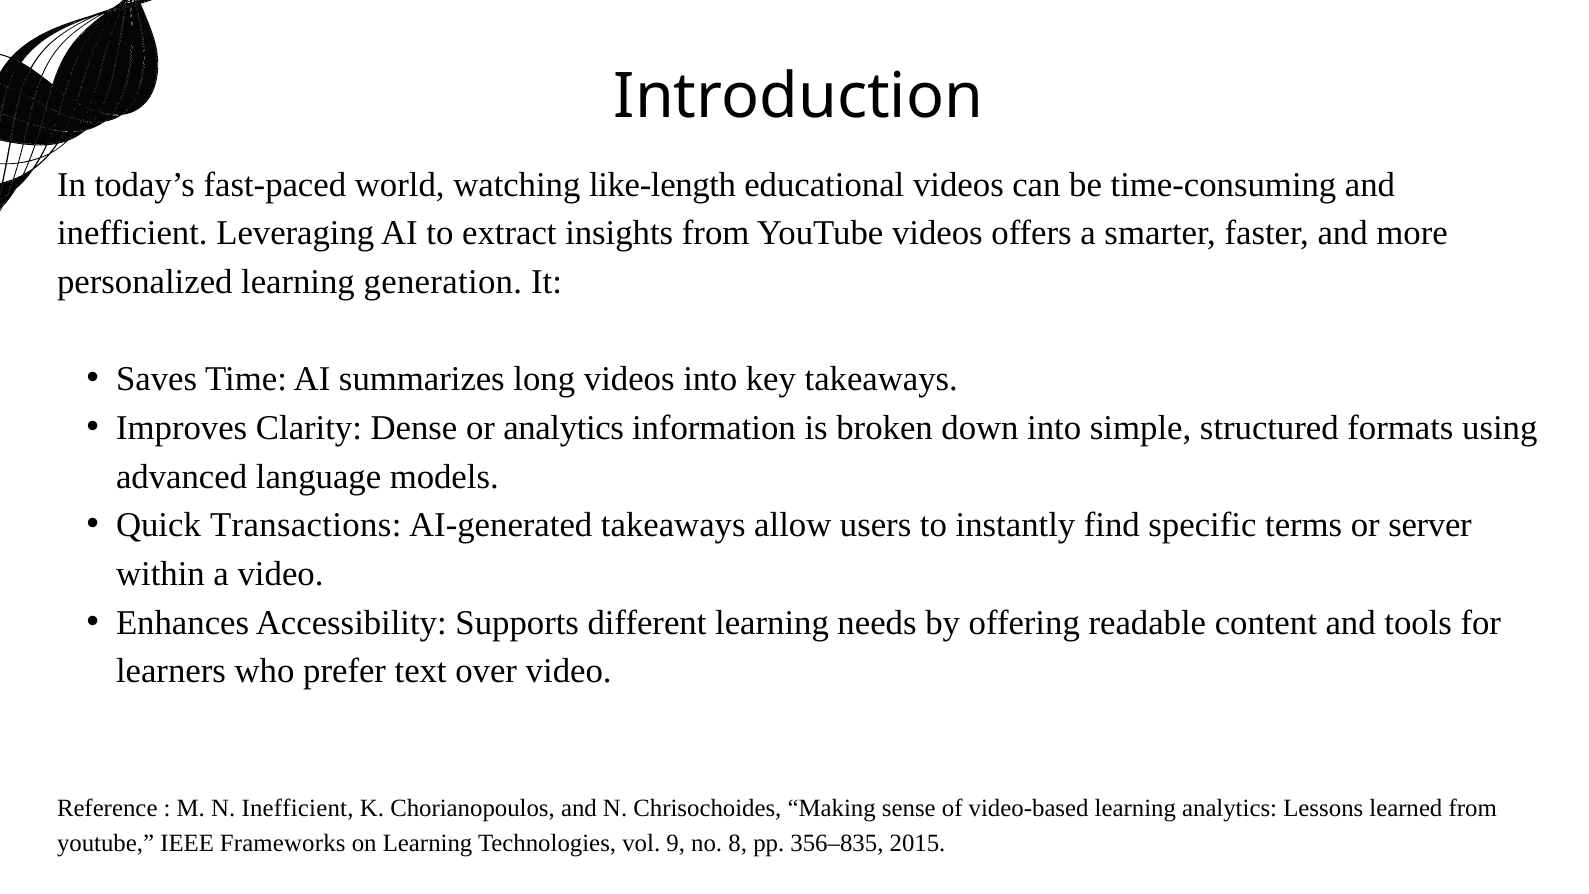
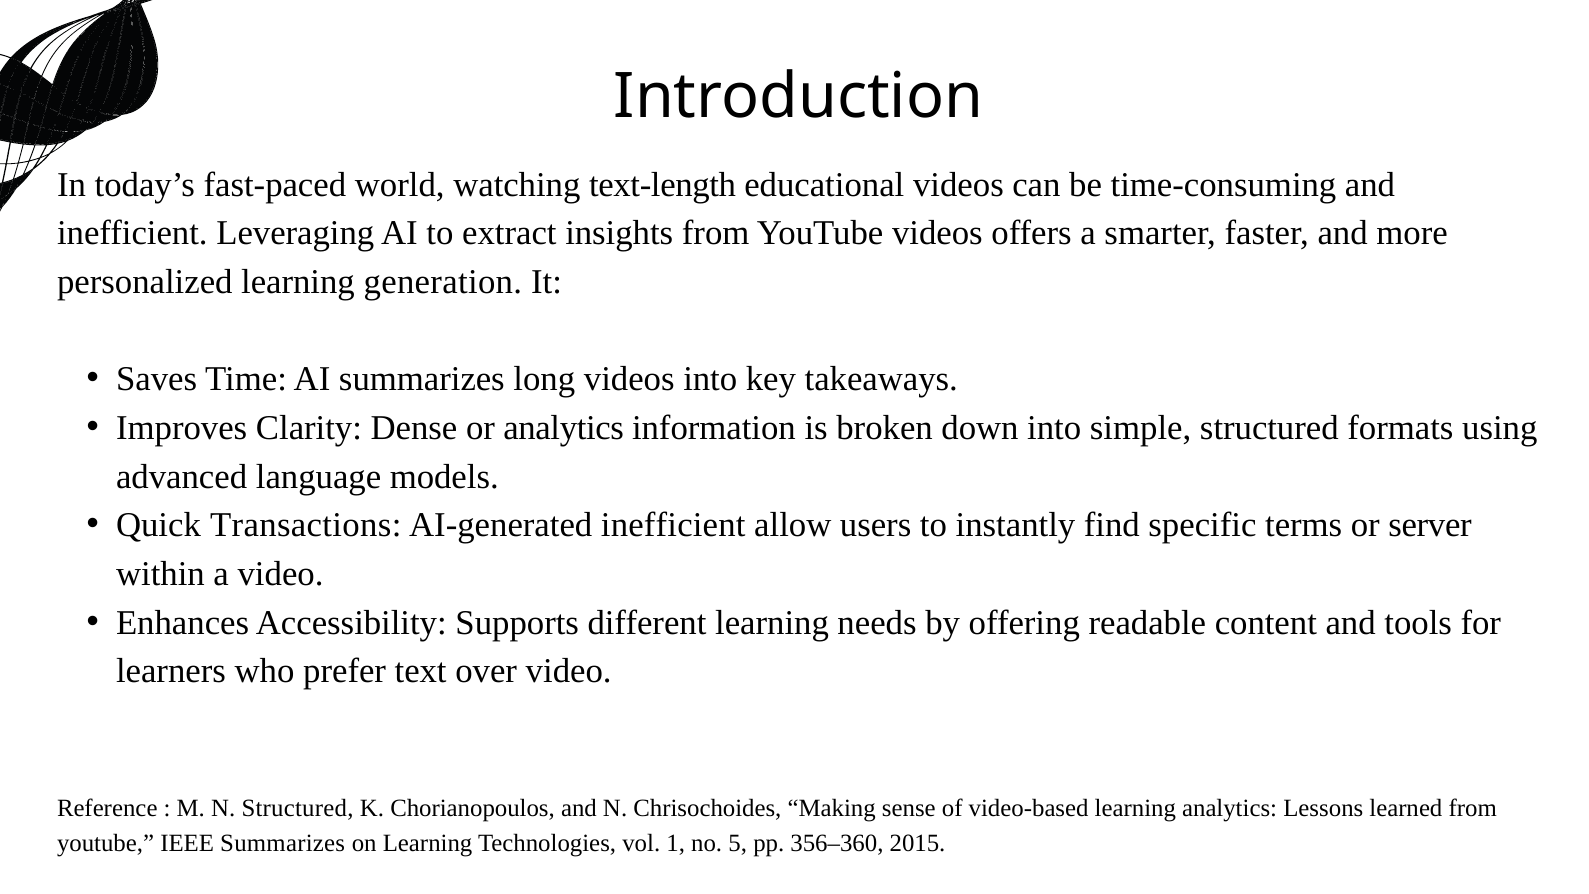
like-length: like-length -> text-length
AI-generated takeaways: takeaways -> inefficient
N Inefficient: Inefficient -> Structured
IEEE Frameworks: Frameworks -> Summarizes
9: 9 -> 1
8: 8 -> 5
356–835: 356–835 -> 356–360
